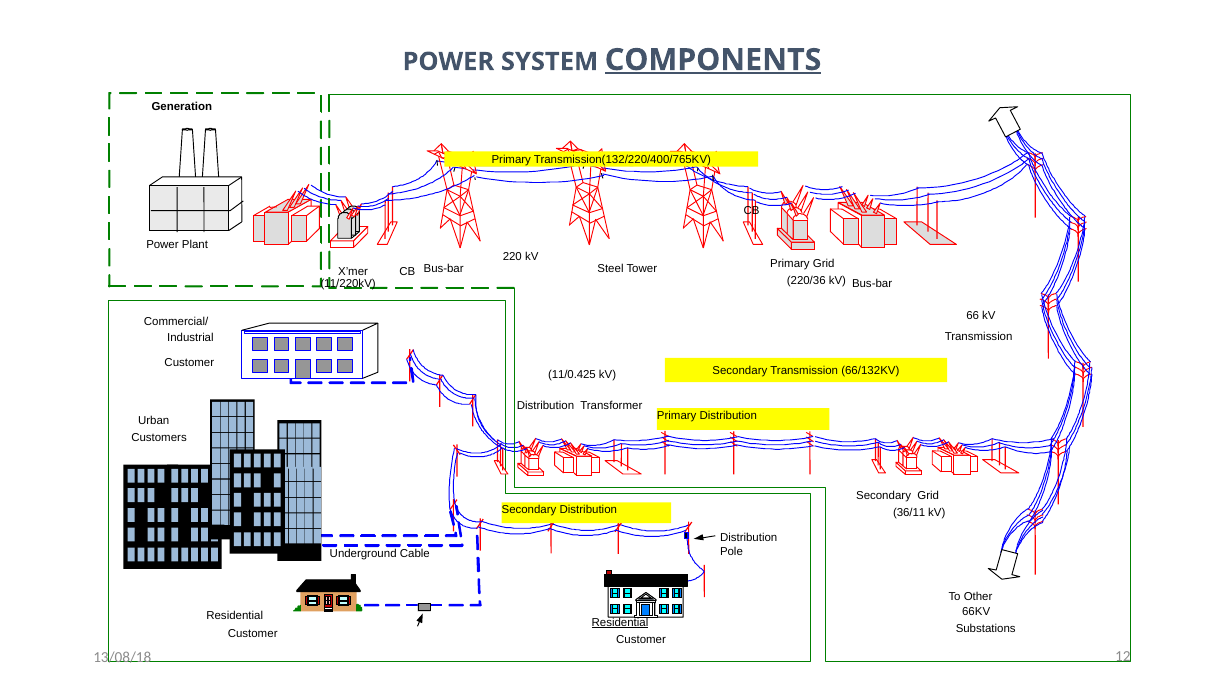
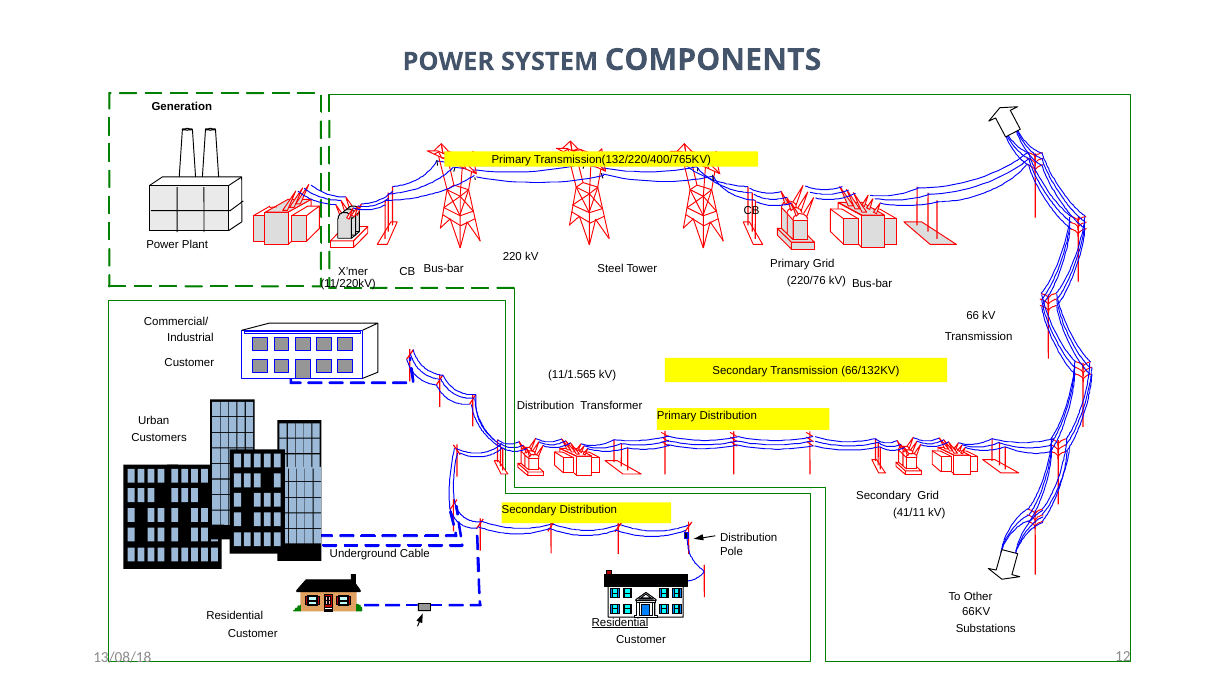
COMPONENTS underline: present -> none
220/36: 220/36 -> 220/76
11/0.425: 11/0.425 -> 11/1.565
36/11: 36/11 -> 41/11
